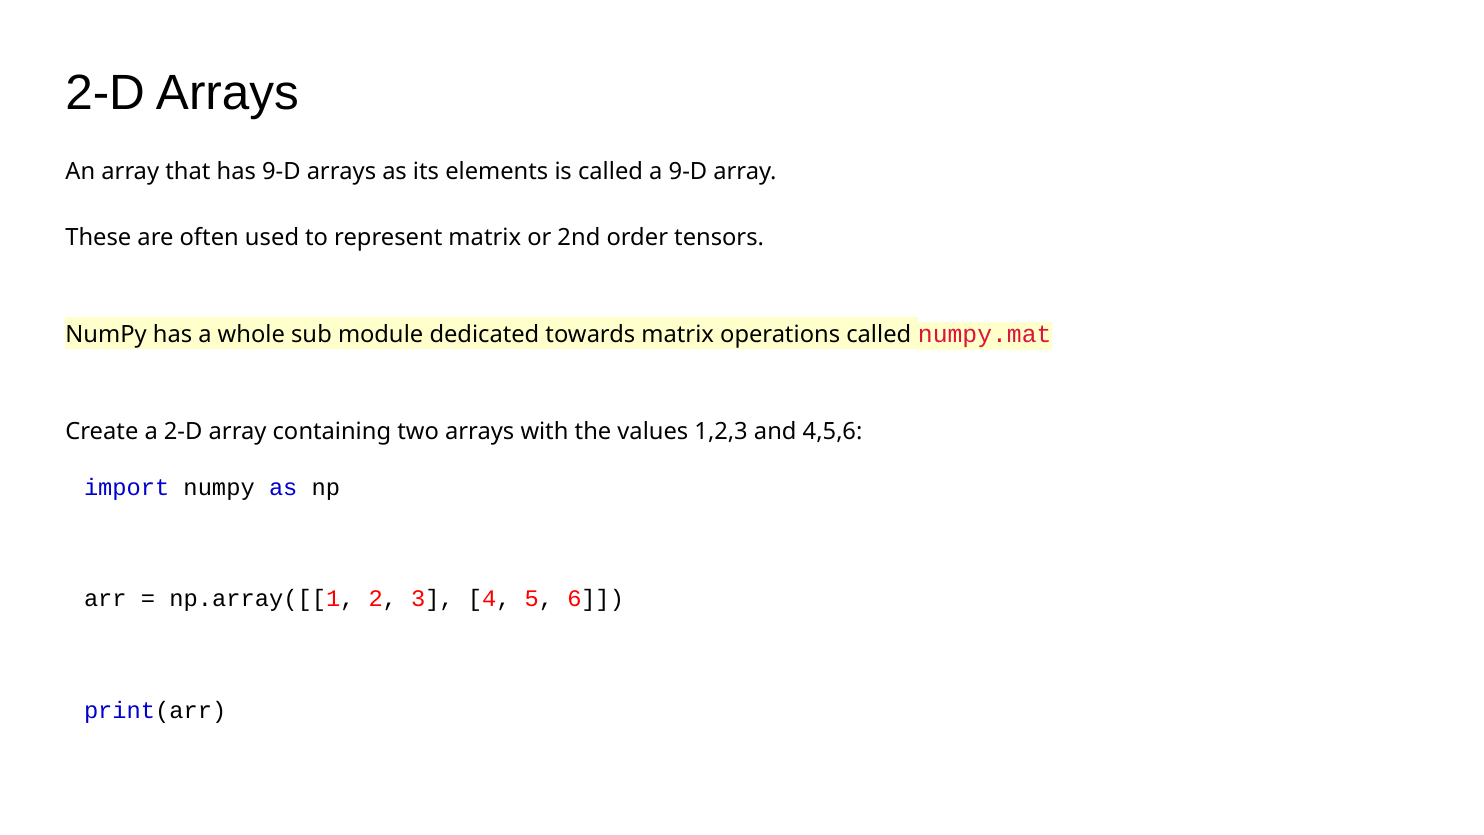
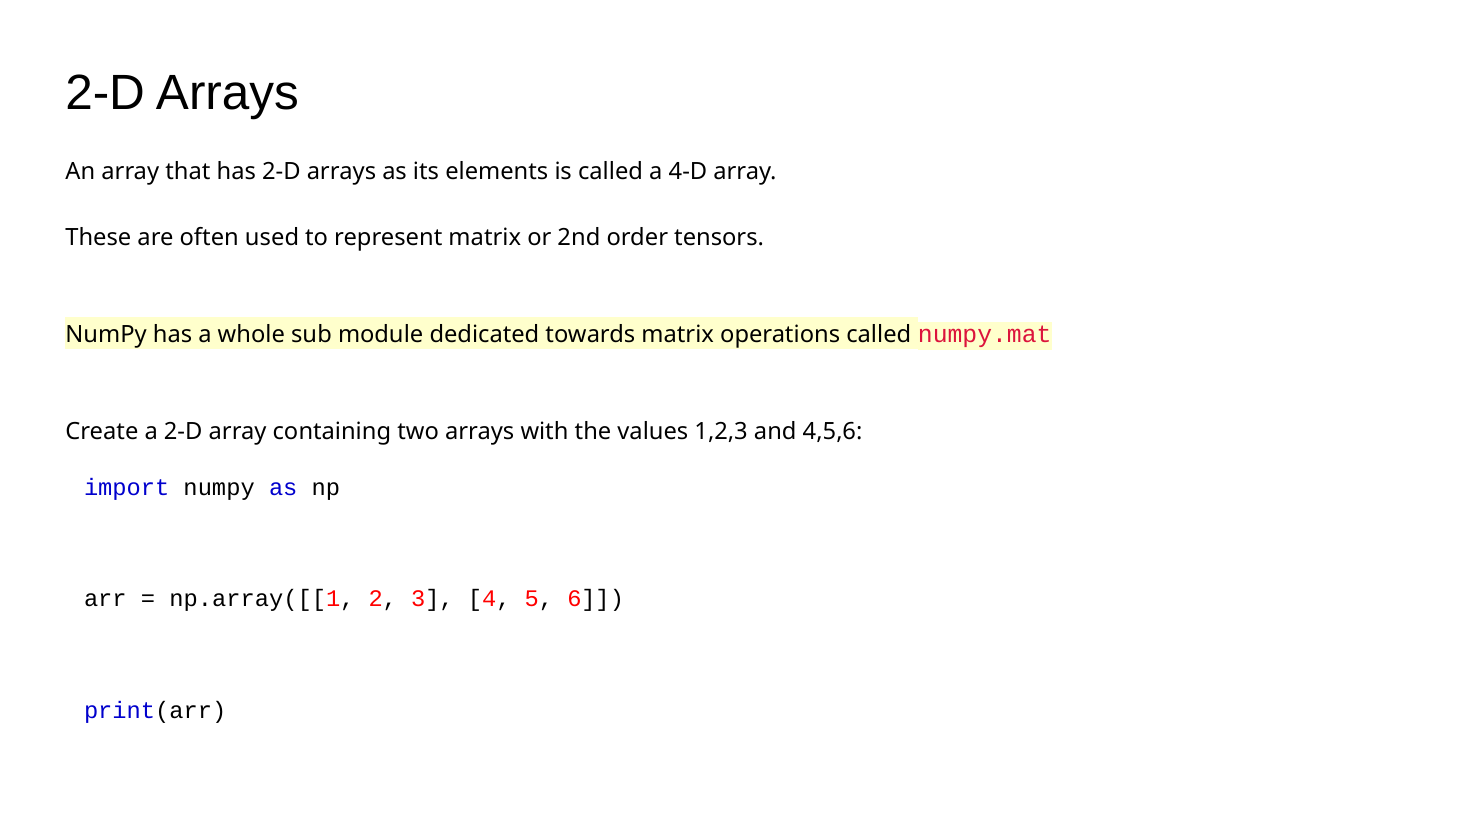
has 9-D: 9-D -> 2-D
a 9-D: 9-D -> 4-D
